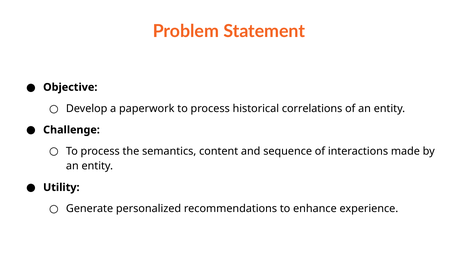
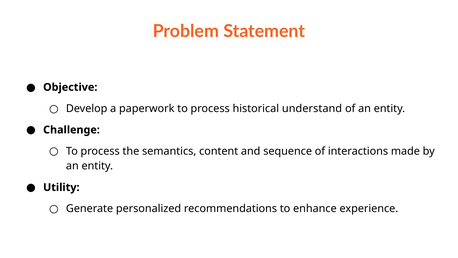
correlations: correlations -> understand
